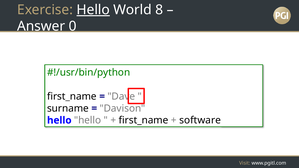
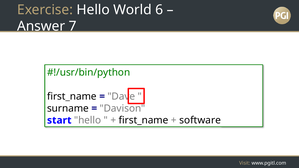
Hello at (93, 10) underline: present -> none
8: 8 -> 6
0: 0 -> 7
hello at (59, 120): hello -> start
